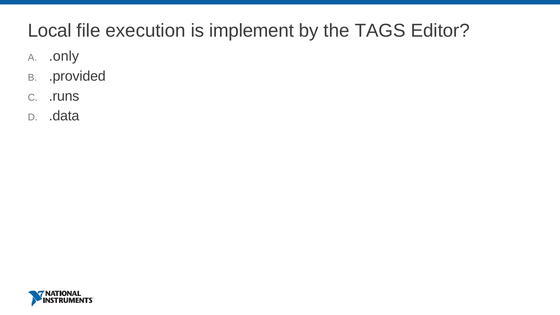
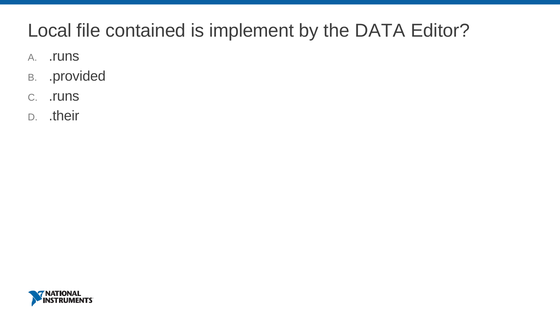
execution: execution -> contained
TAGS: TAGS -> DATA
.only at (64, 56): .only -> .runs
.data: .data -> .their
